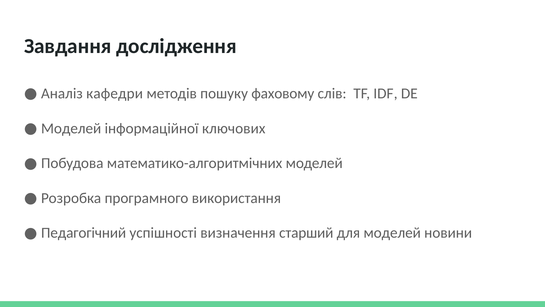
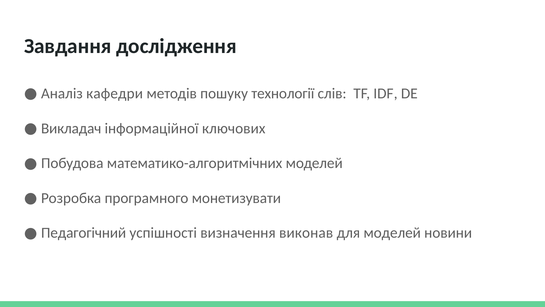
фаховому: фаховому -> технології
Моделей at (71, 128): Моделей -> Викладач
використання: використання -> монетизувати
старший: старший -> виконав
